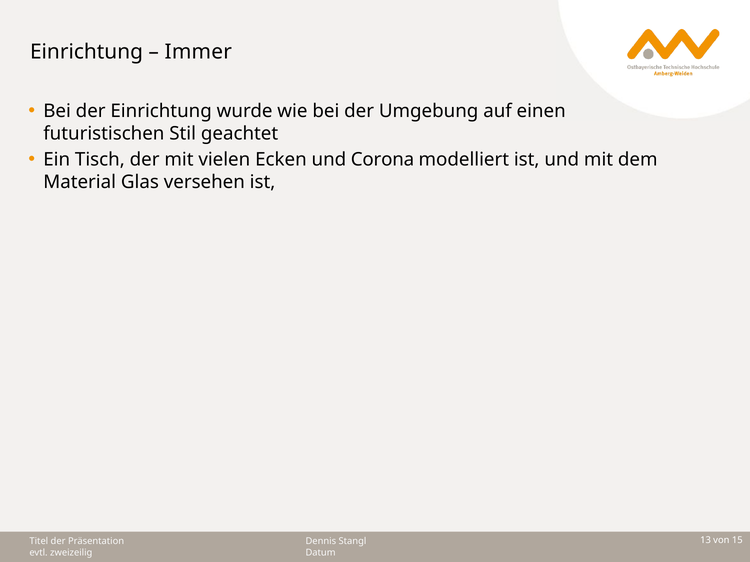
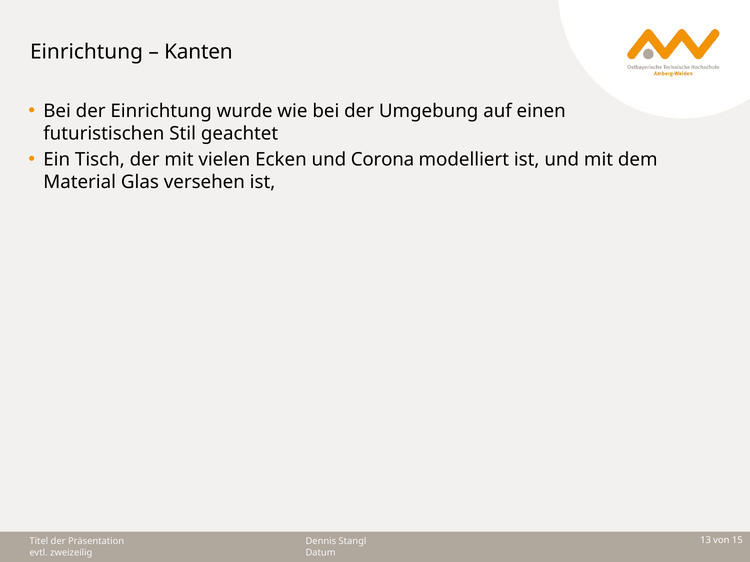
Immer: Immer -> Kanten
